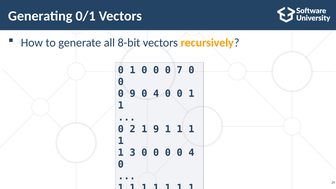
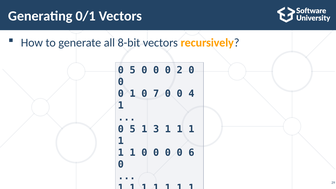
1 at (133, 70): 1 -> 5
7: 7 -> 2
9 at (133, 94): 9 -> 1
4 at (156, 94): 4 -> 7
0 0 1: 1 -> 4
2 at (133, 129): 2 -> 5
1 9: 9 -> 3
3 at (133, 153): 3 -> 1
0 0 4: 4 -> 6
